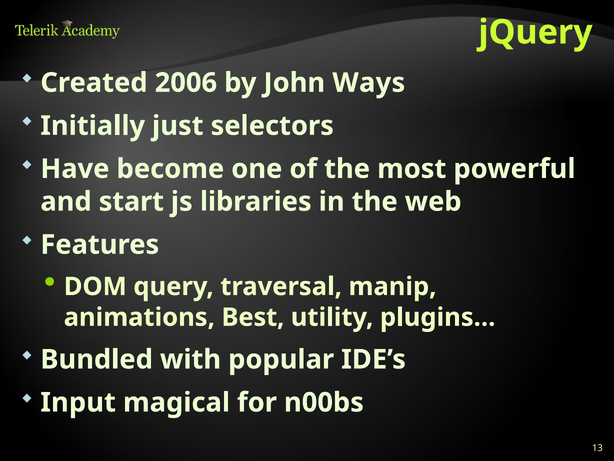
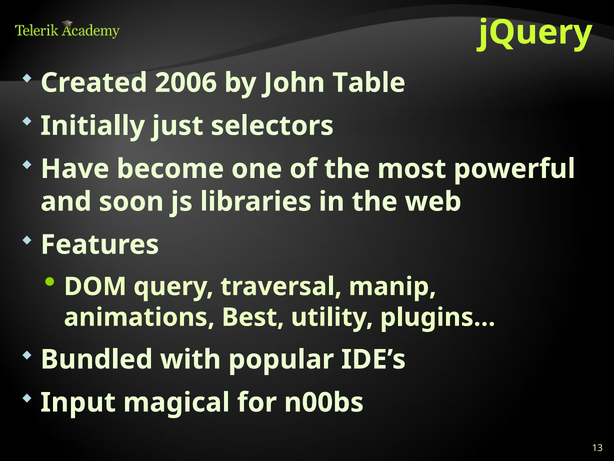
Ways: Ways -> Table
start: start -> soon
